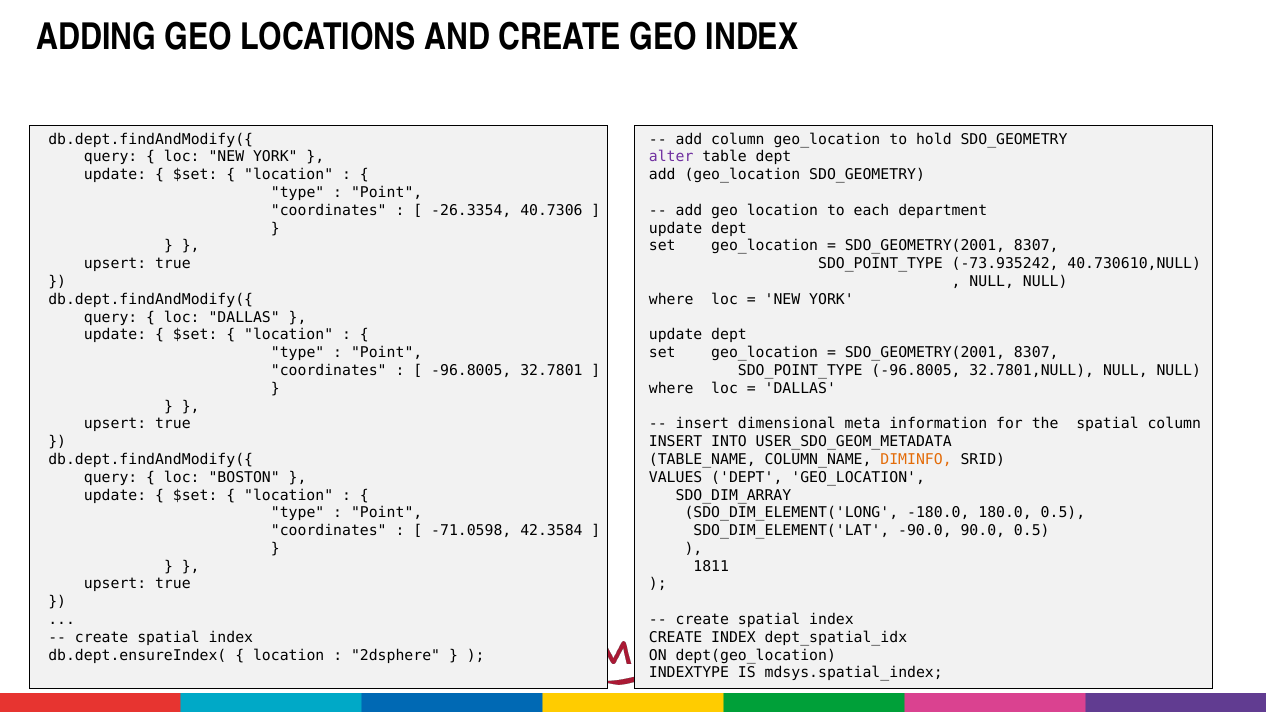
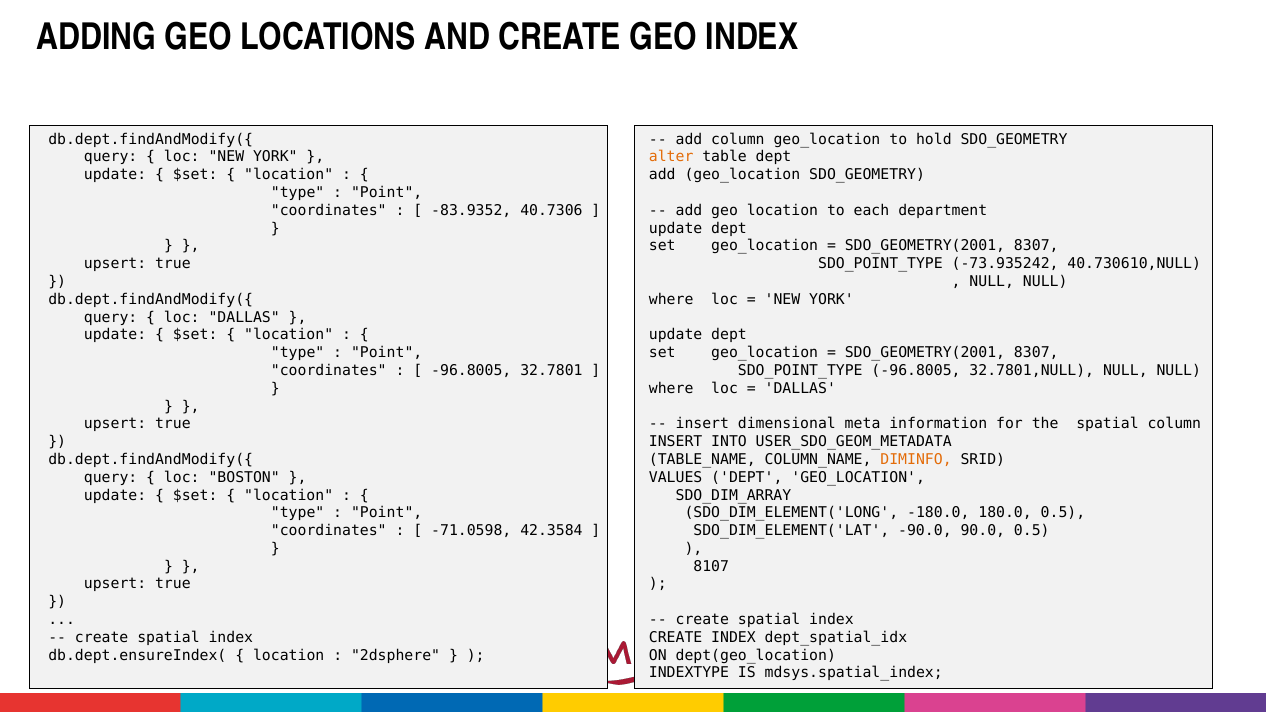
alter colour: purple -> orange
-26.3354: -26.3354 -> -83.9352
1811: 1811 -> 8107
